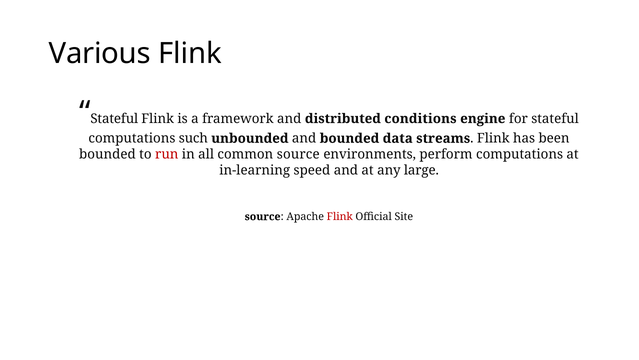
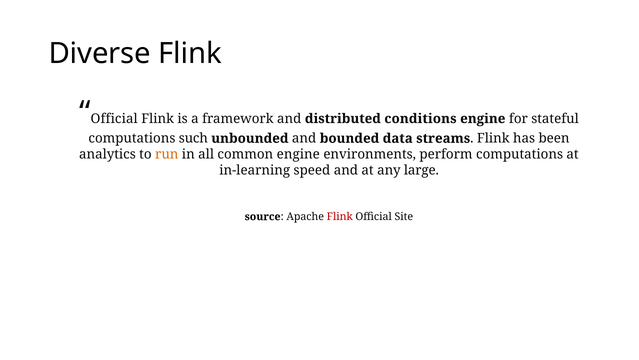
Various: Various -> Diverse
Stateful at (114, 118): Stateful -> Official
bounded at (107, 154): bounded -> analytics
run colour: red -> orange
common source: source -> engine
